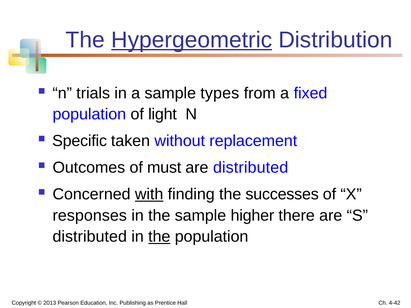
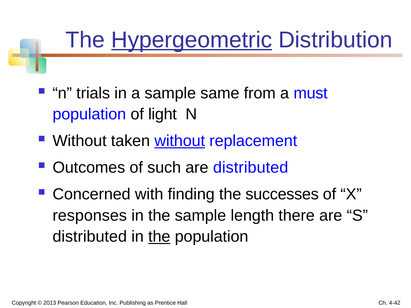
types: types -> same
fixed: fixed -> must
Specific at (80, 141): Specific -> Without
without at (180, 141) underline: none -> present
must: must -> such
with underline: present -> none
higher: higher -> length
